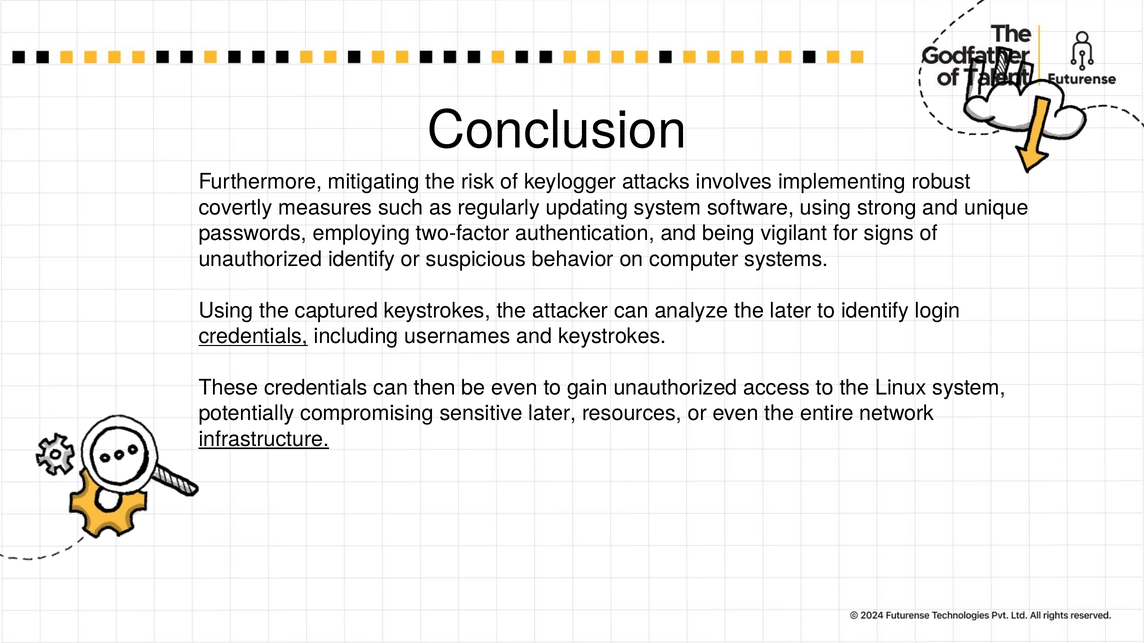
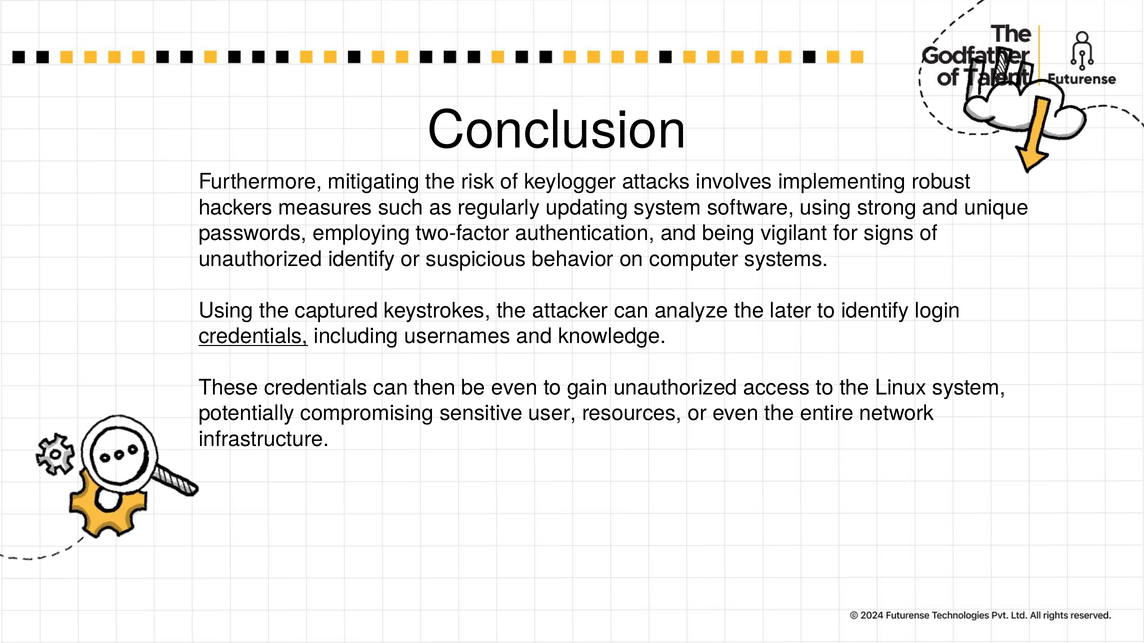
covertly: covertly -> hackers
and keystrokes: keystrokes -> knowledge
sensitive later: later -> user
infrastructure underline: present -> none
